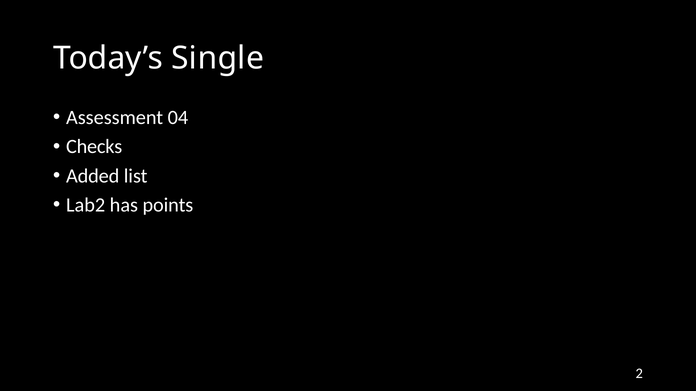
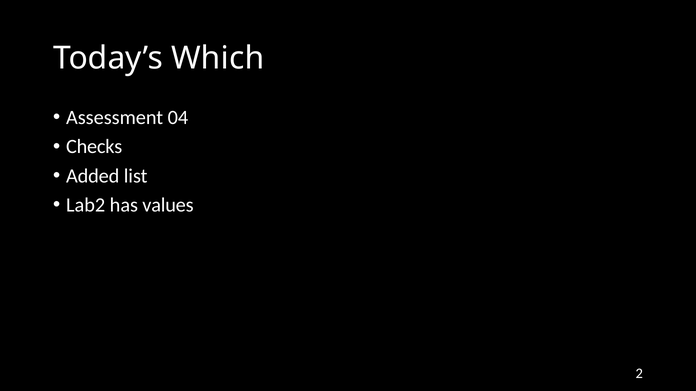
Single: Single -> Which
points: points -> values
